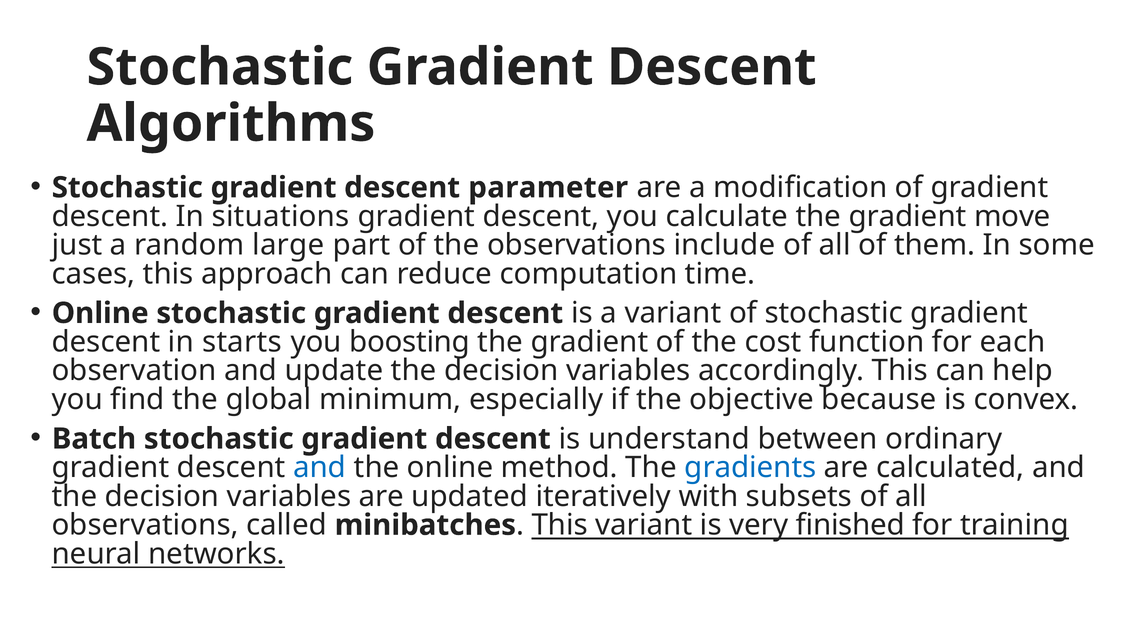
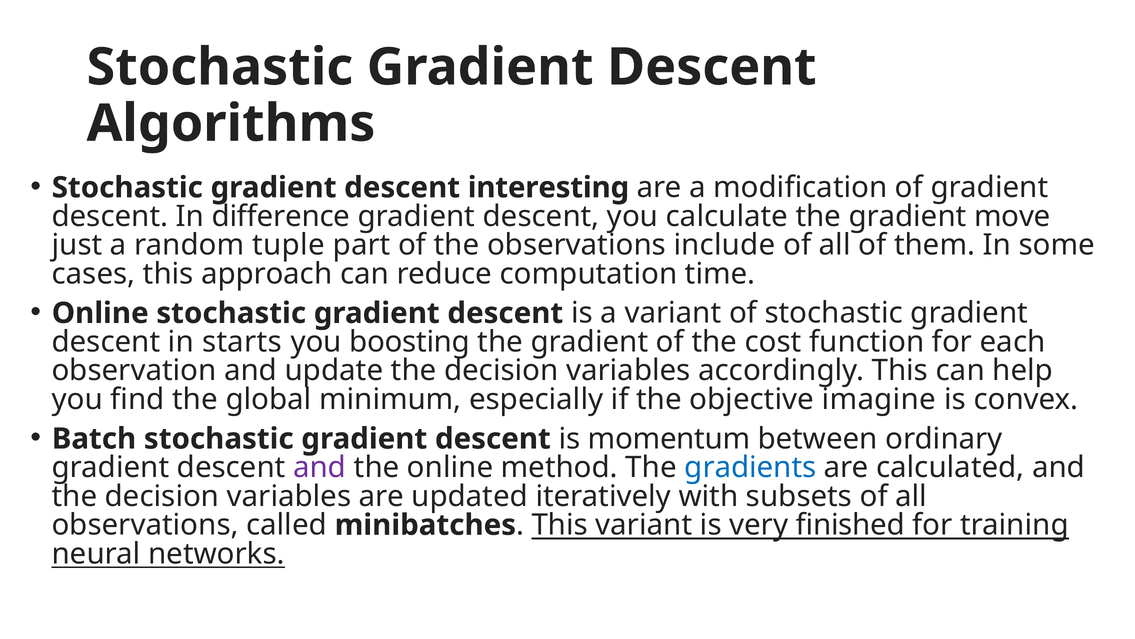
parameter: parameter -> interesting
situations: situations -> difference
large: large -> tuple
because: because -> imagine
understand: understand -> momentum
and at (320, 467) colour: blue -> purple
